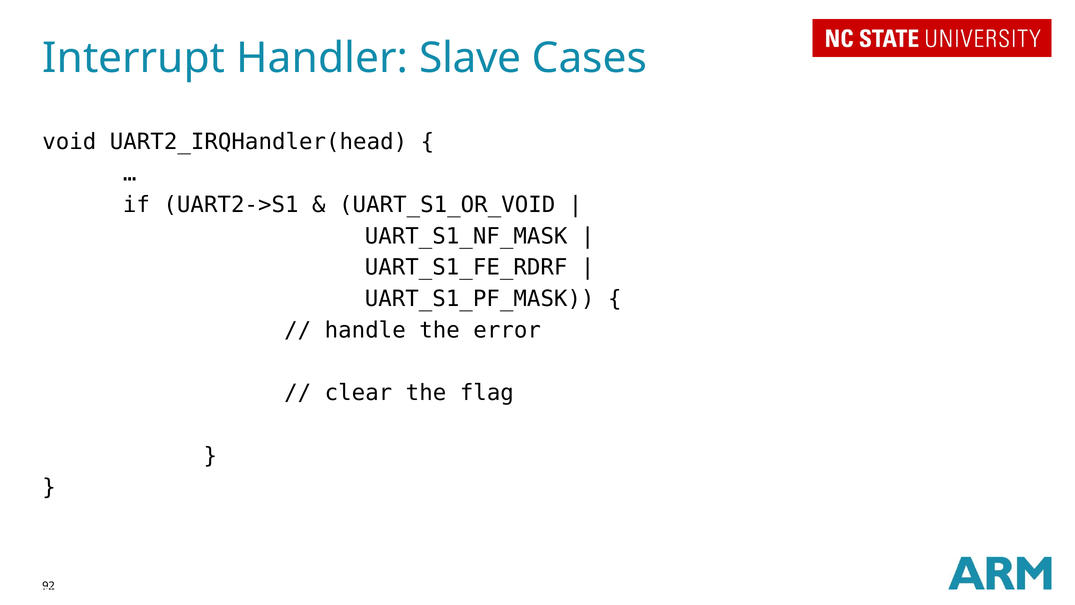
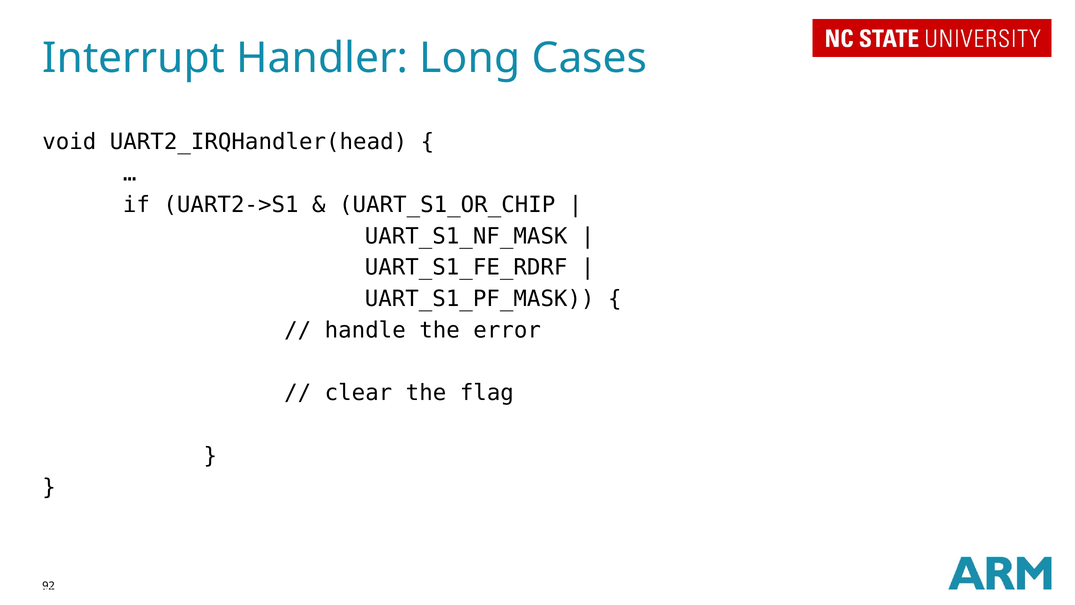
Slave: Slave -> Long
UART_S1_OR_VOID: UART_S1_OR_VOID -> UART_S1_OR_CHIP
